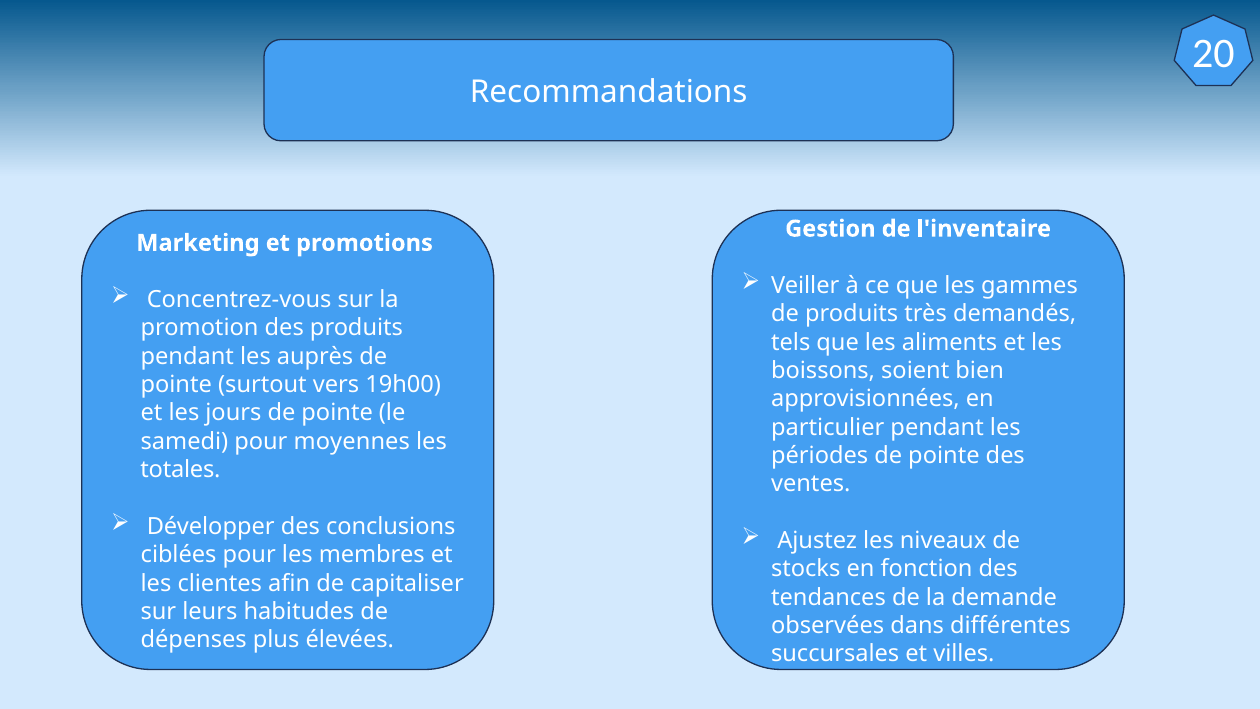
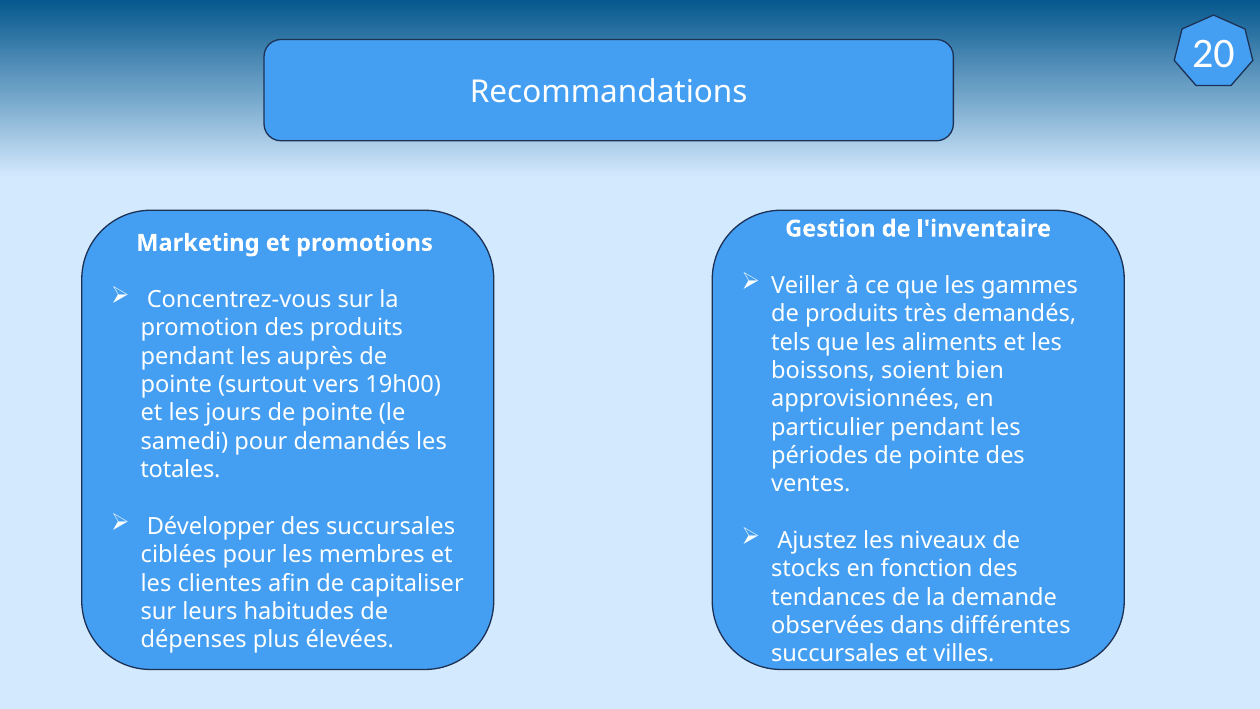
pour moyennes: moyennes -> demandés
des conclusions: conclusions -> succursales
